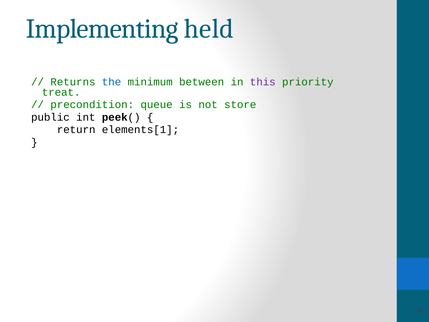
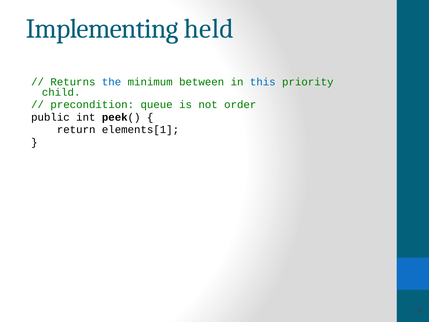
this colour: purple -> blue
treat: treat -> child
store: store -> order
